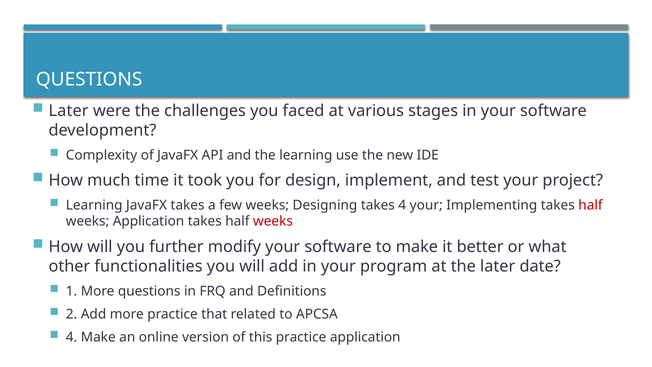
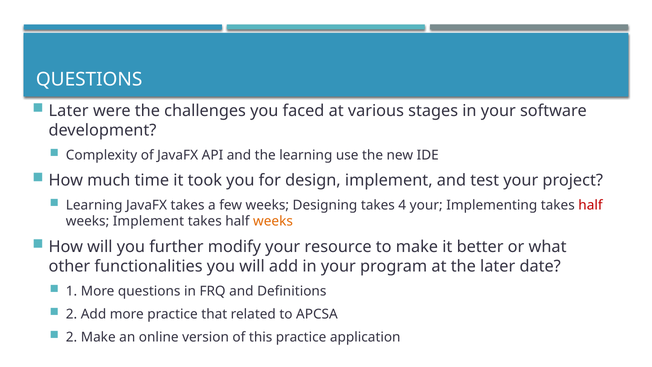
weeks Application: Application -> Implement
weeks at (273, 221) colour: red -> orange
modify your software: software -> resource
4 at (72, 337): 4 -> 2
